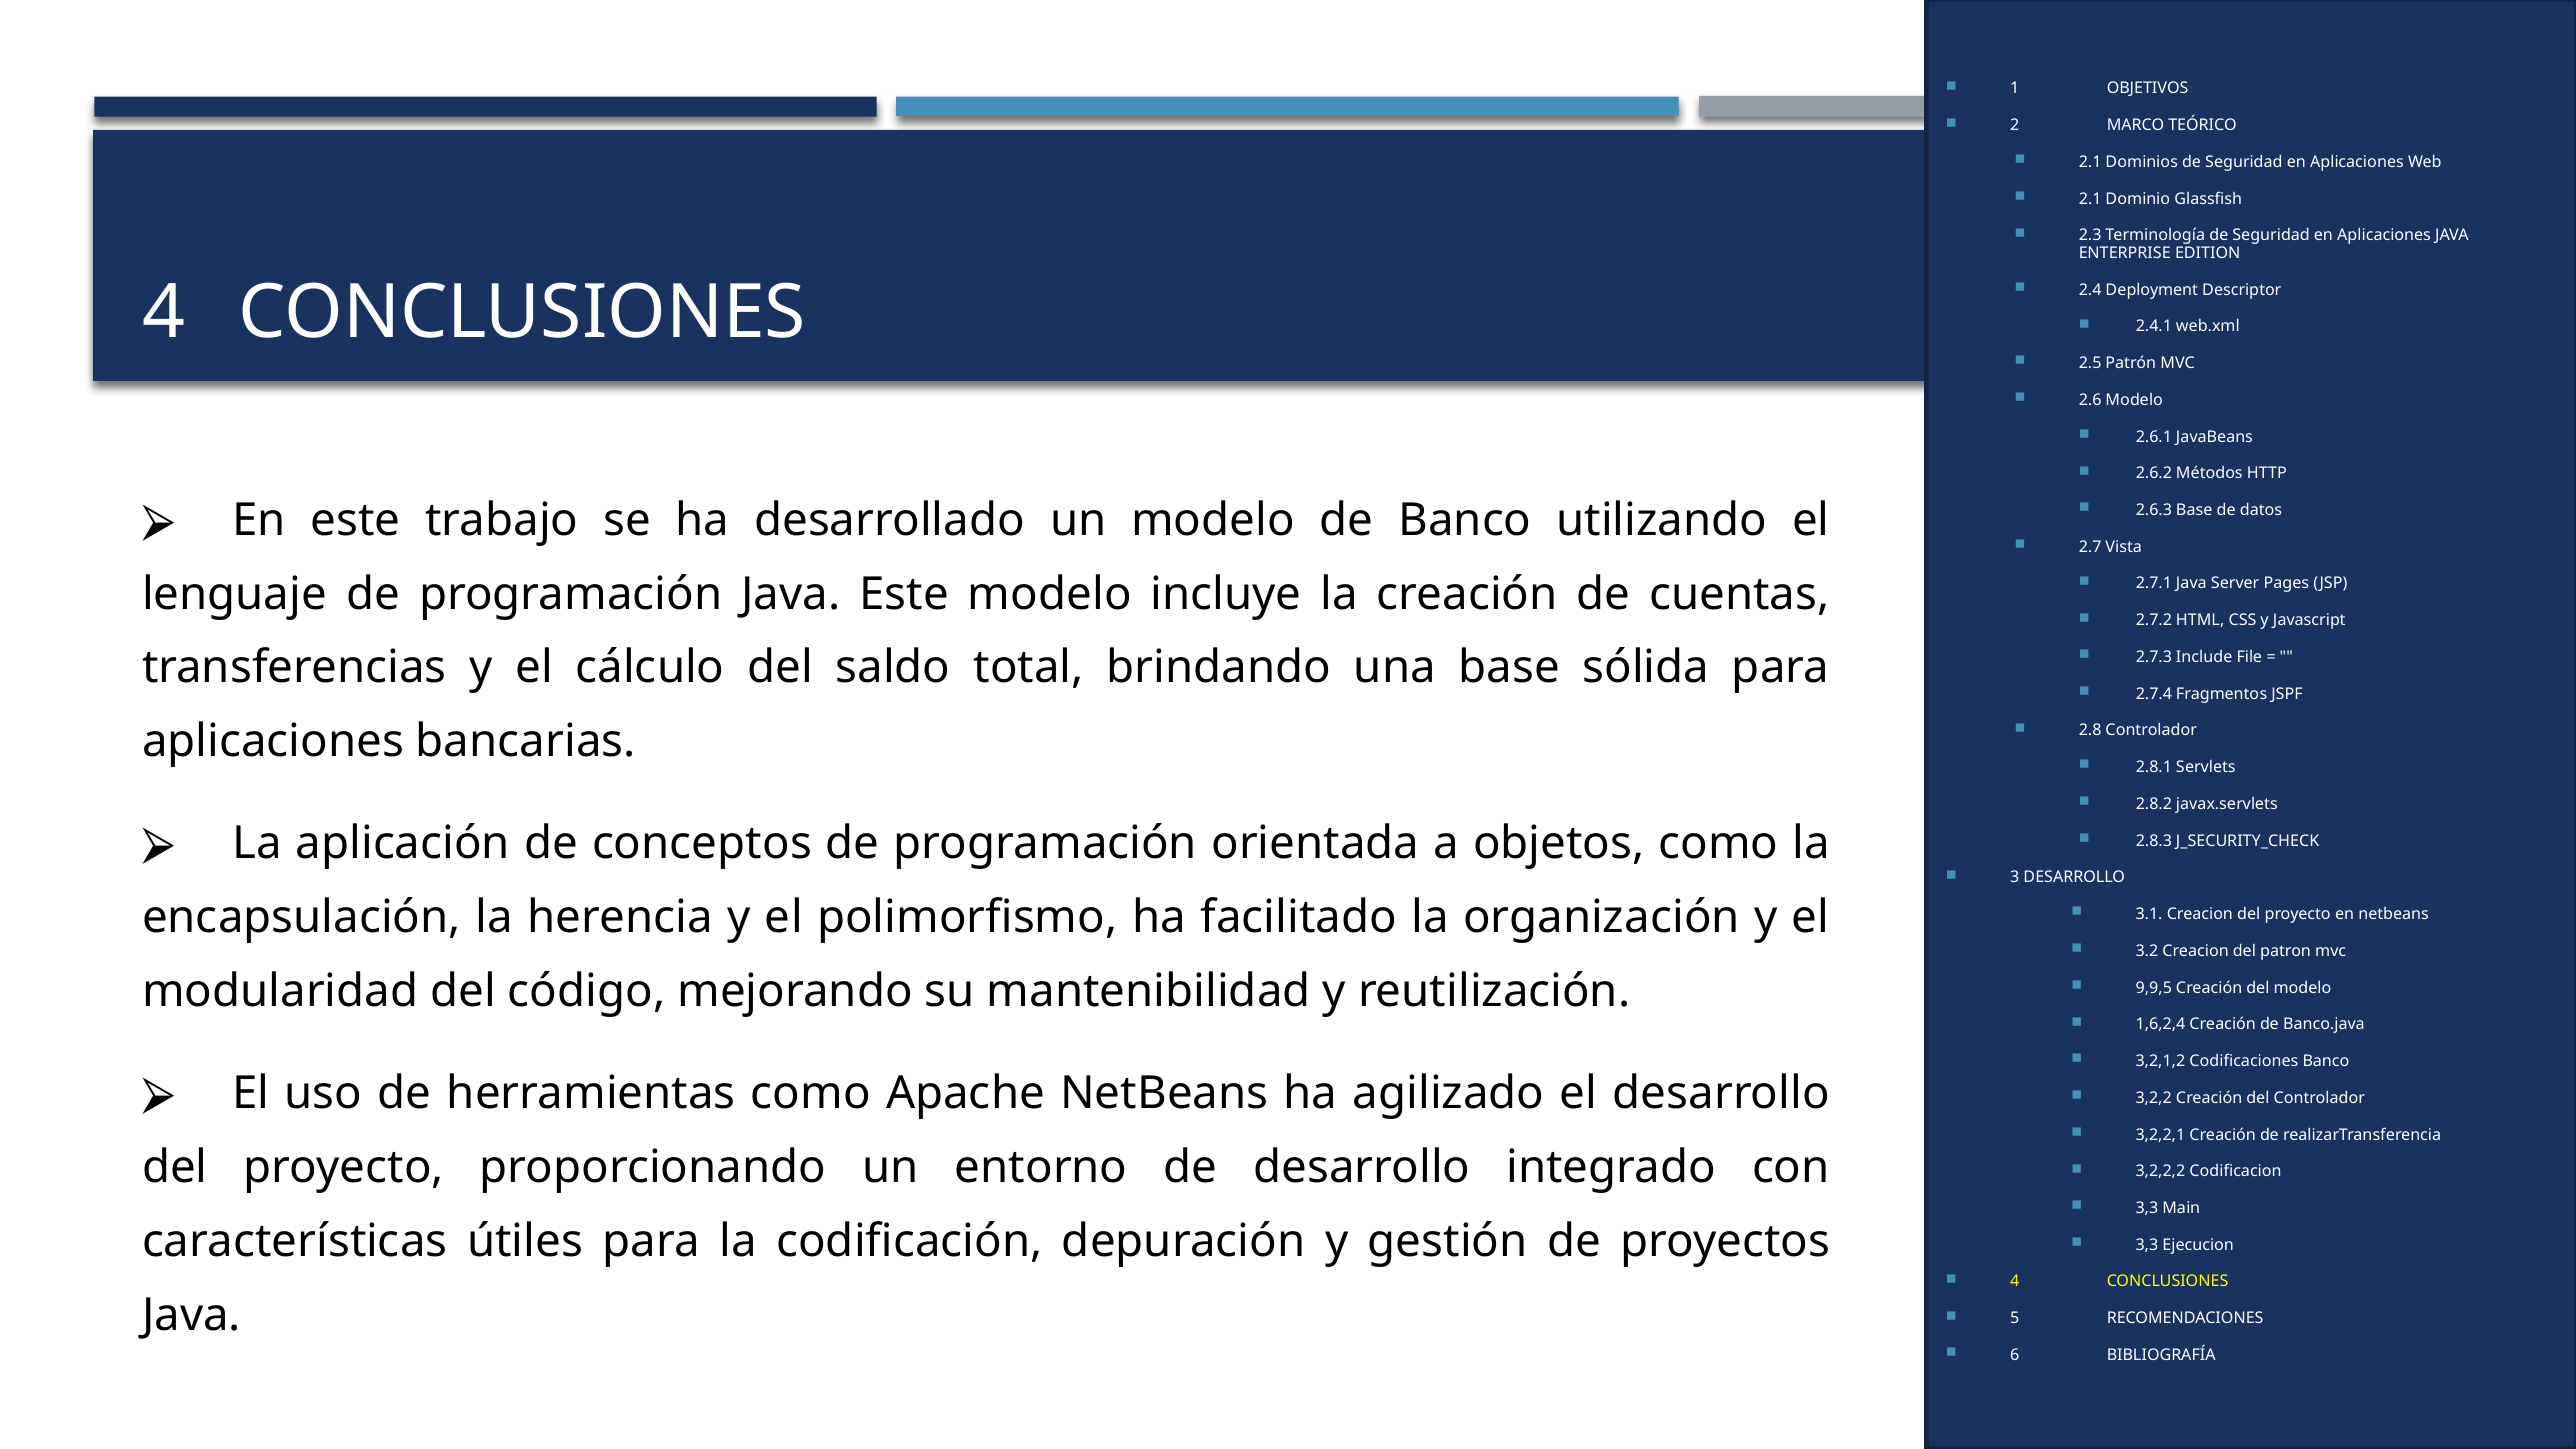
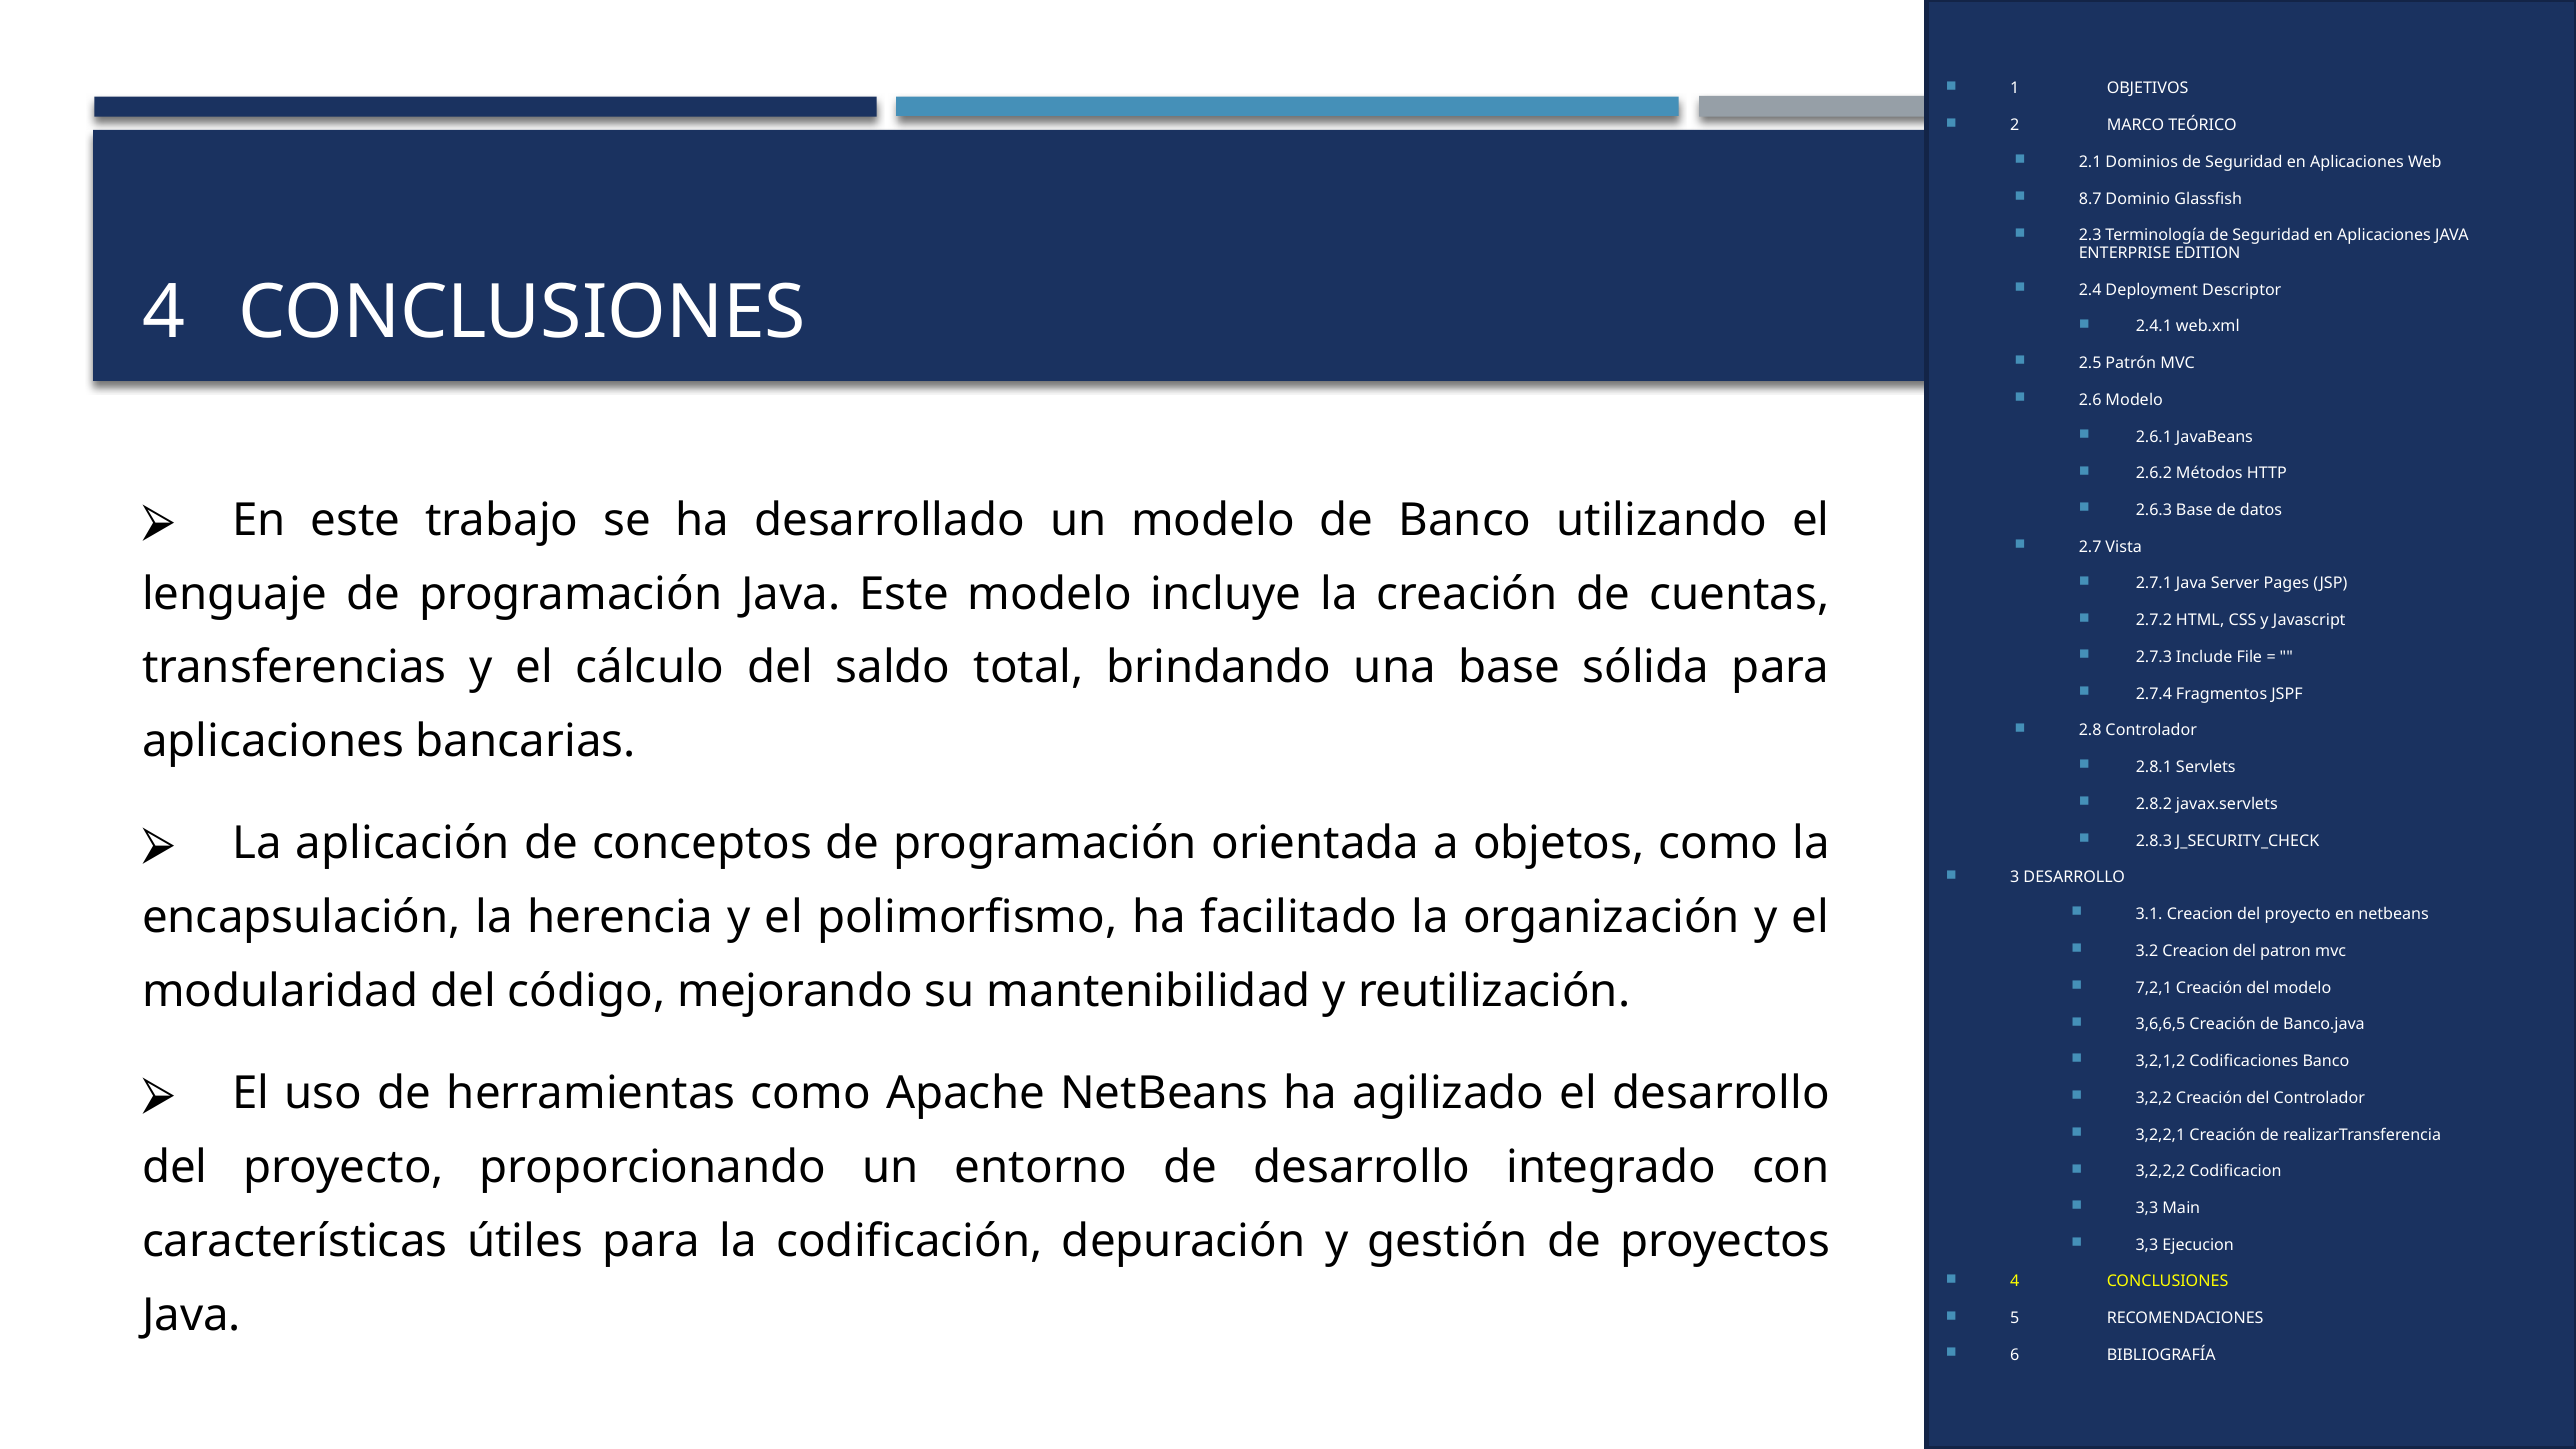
2.1 at (2090, 199): 2.1 -> 8.7
9,9,5: 9,9,5 -> 7,2,1
1,6,2,4: 1,6,2,4 -> 3,6,6,5
